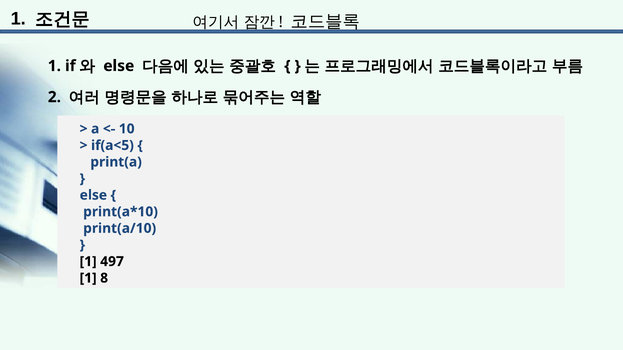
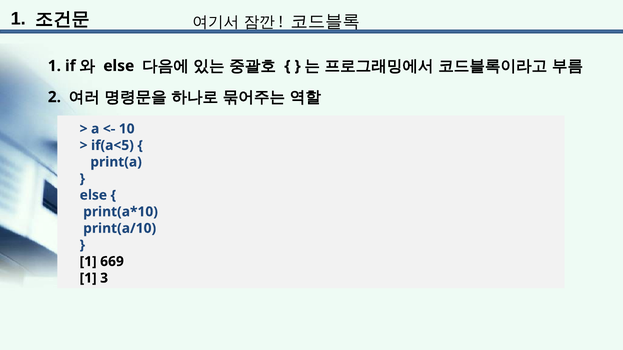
497: 497 -> 669
8: 8 -> 3
